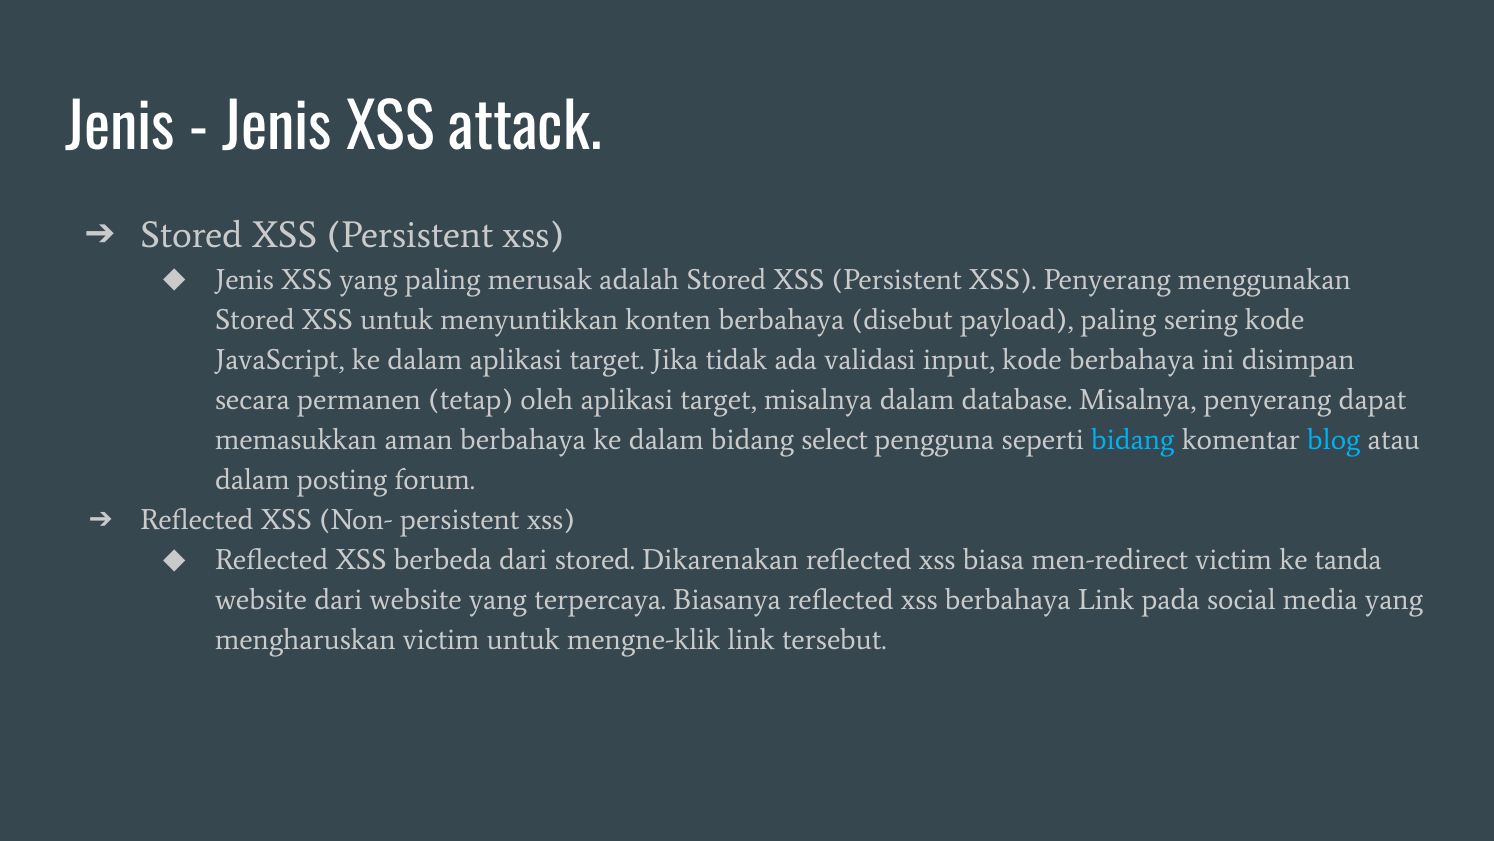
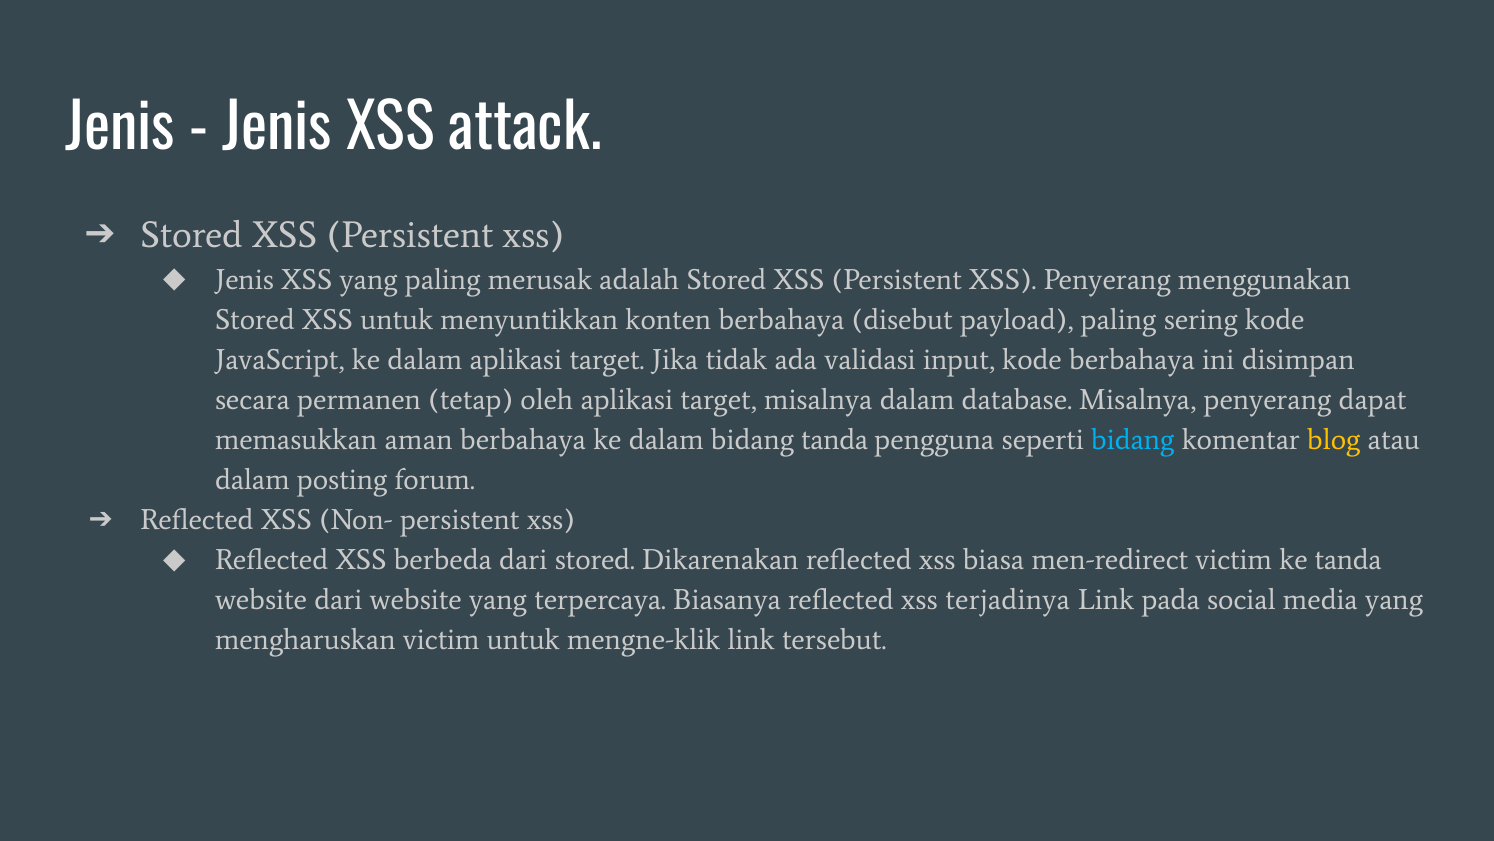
bidang select: select -> tanda
blog colour: light blue -> yellow
xss berbahaya: berbahaya -> terjadinya
